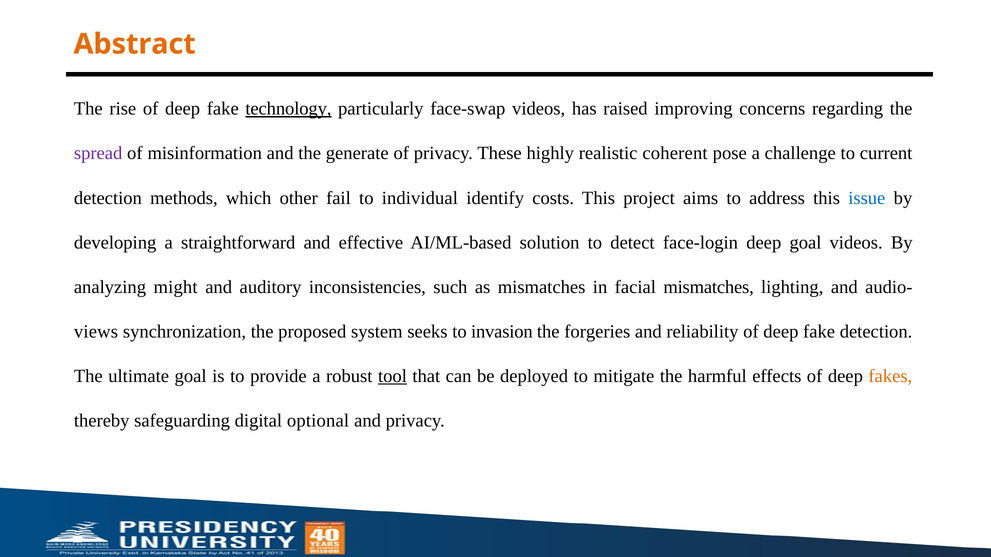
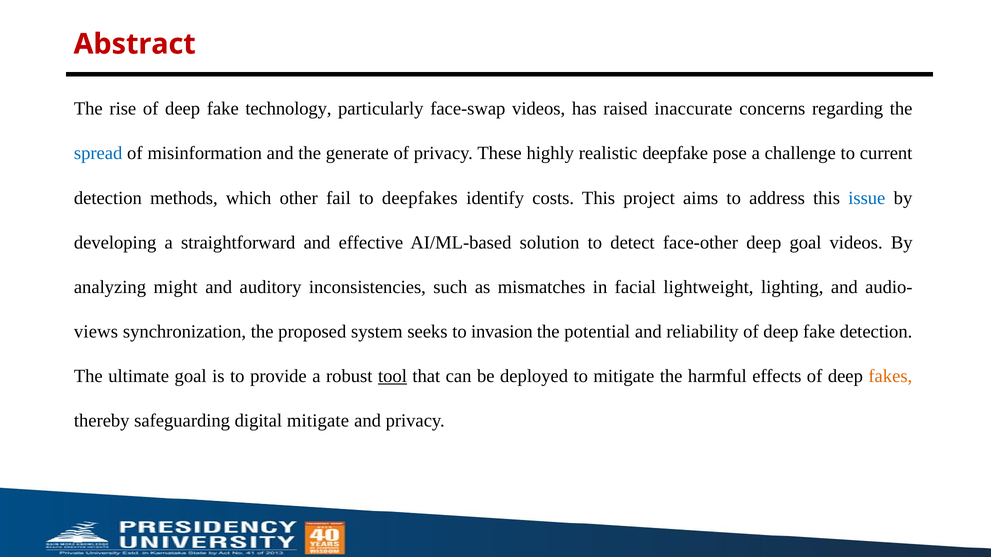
Abstract colour: orange -> red
technology underline: present -> none
improving: improving -> inaccurate
spread colour: purple -> blue
coherent: coherent -> deepfake
individual: individual -> deepfakes
face-login: face-login -> face-other
facial mismatches: mismatches -> lightweight
forgeries: forgeries -> potential
digital optional: optional -> mitigate
